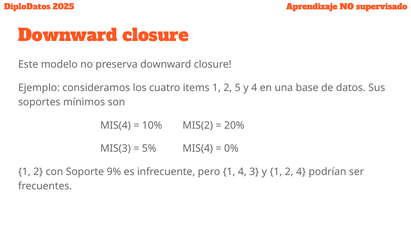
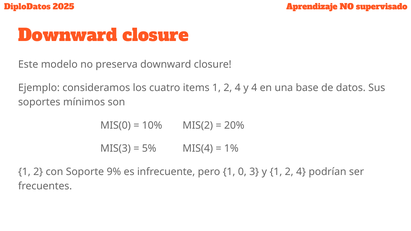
items 1 2 5: 5 -> 4
MIS(4 at (116, 125): MIS(4 -> MIS(0
0%: 0% -> 1%
1 4: 4 -> 0
